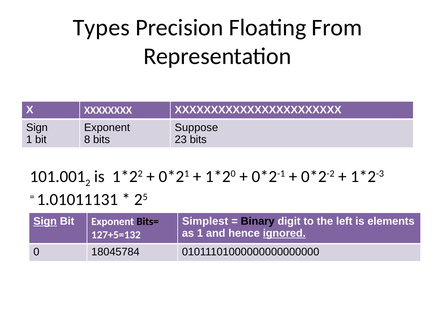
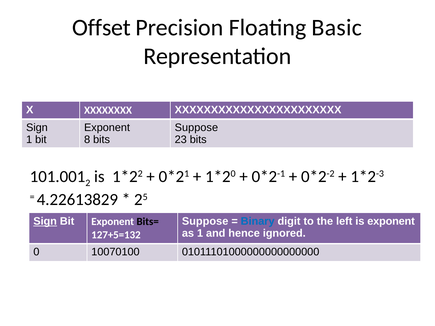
Types: Types -> Offset
From: From -> Basic
1.01011131: 1.01011131 -> 4.22613829
Simplest at (205, 221): Simplest -> Suppose
Binary colour: black -> blue
is elements: elements -> exponent
ignored underline: present -> none
18045784: 18045784 -> 10070100
